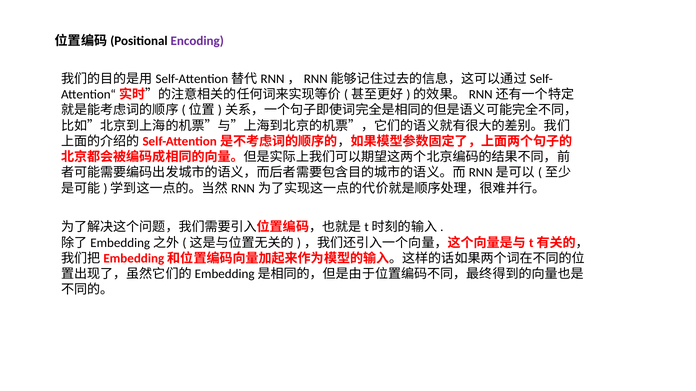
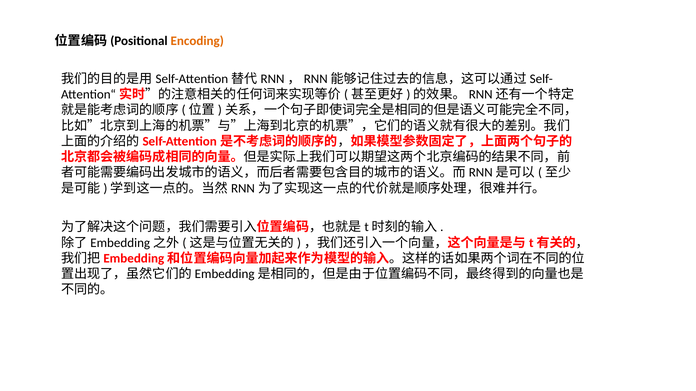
Encoding colour: purple -> orange
